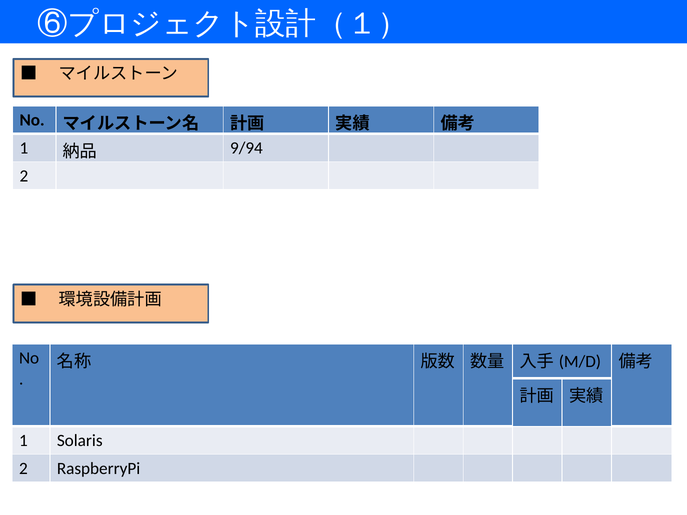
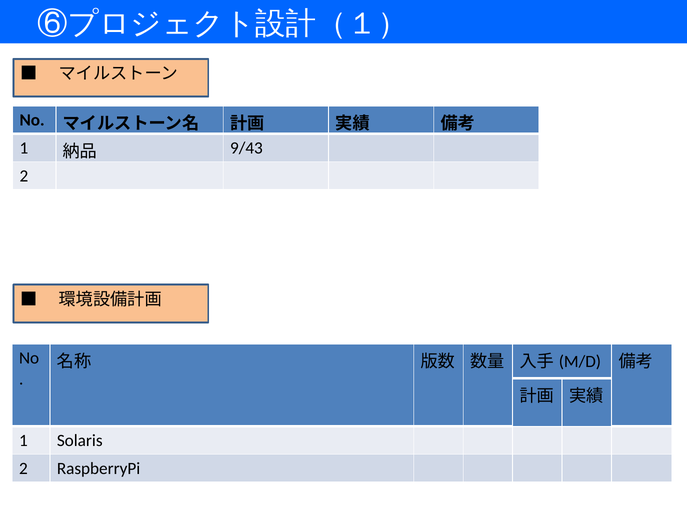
9/94: 9/94 -> 9/43
